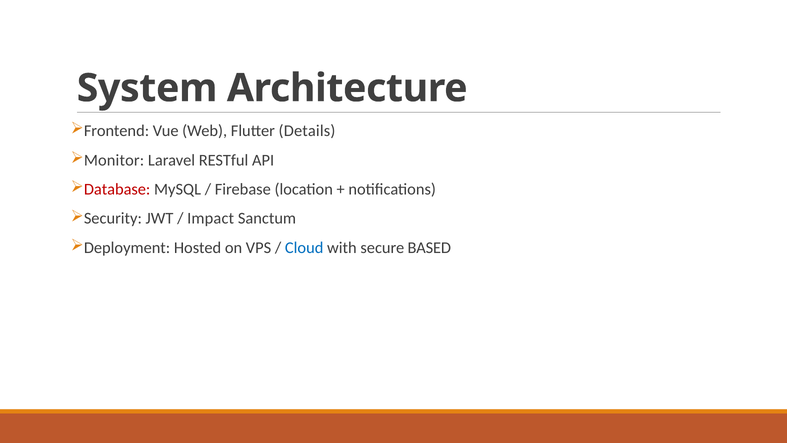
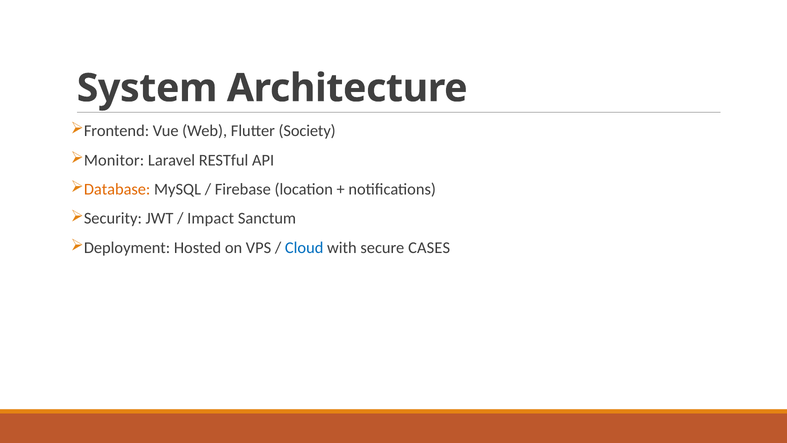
Details: Details -> Society
Database colour: red -> orange
BASED: BASED -> CASES
